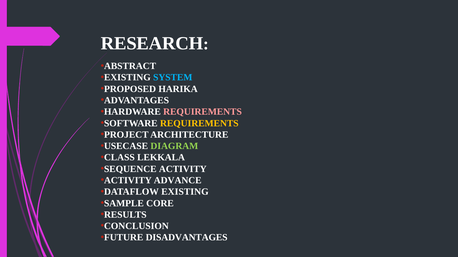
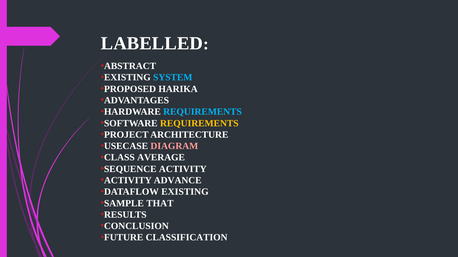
RESEARCH: RESEARCH -> LABELLED
REQUIREMENTS at (203, 112) colour: pink -> light blue
DIAGRAM colour: light green -> pink
LEKKALA: LEKKALA -> AVERAGE
CORE: CORE -> THAT
DISADVANTAGES: DISADVANTAGES -> CLASSIFICATION
